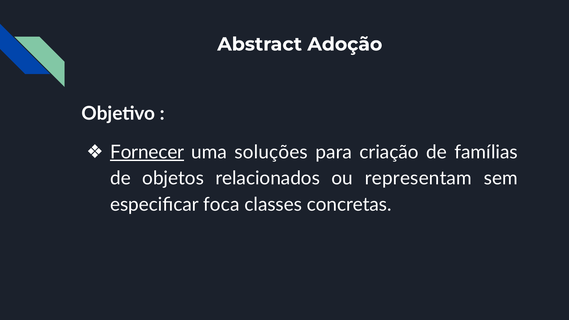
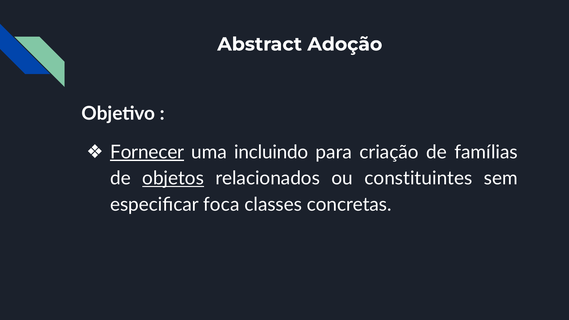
soluções: soluções -> incluindo
objetos underline: none -> present
representam: representam -> constituintes
